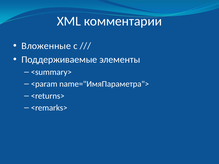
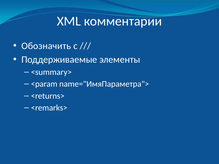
Вложенные: Вложенные -> Обозначить
